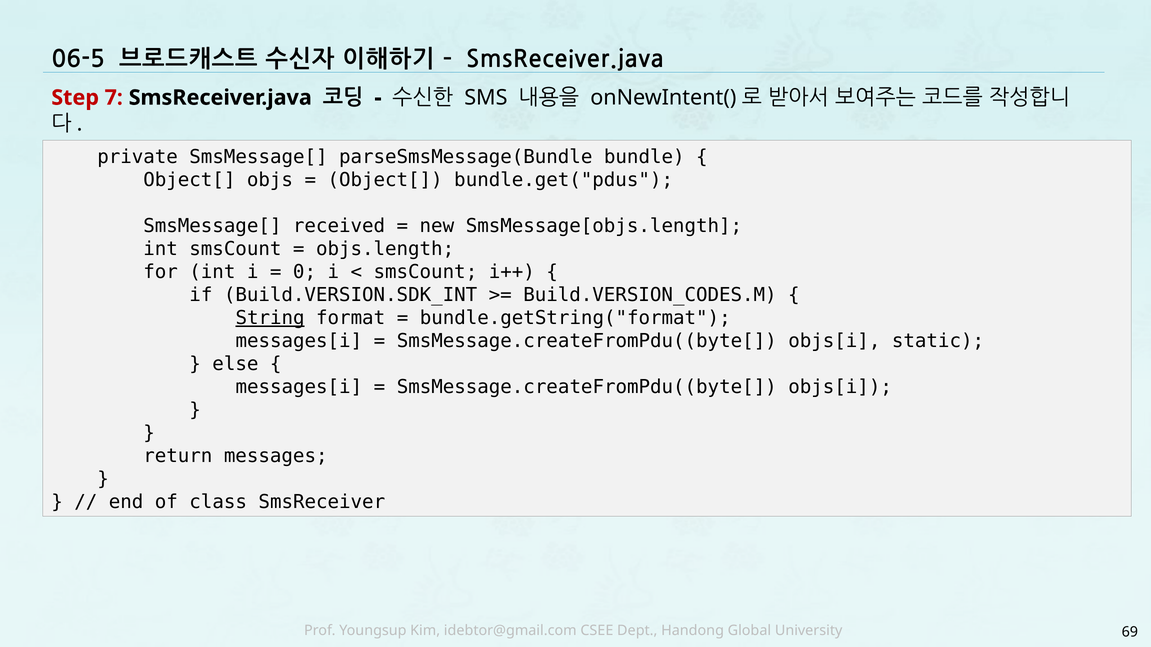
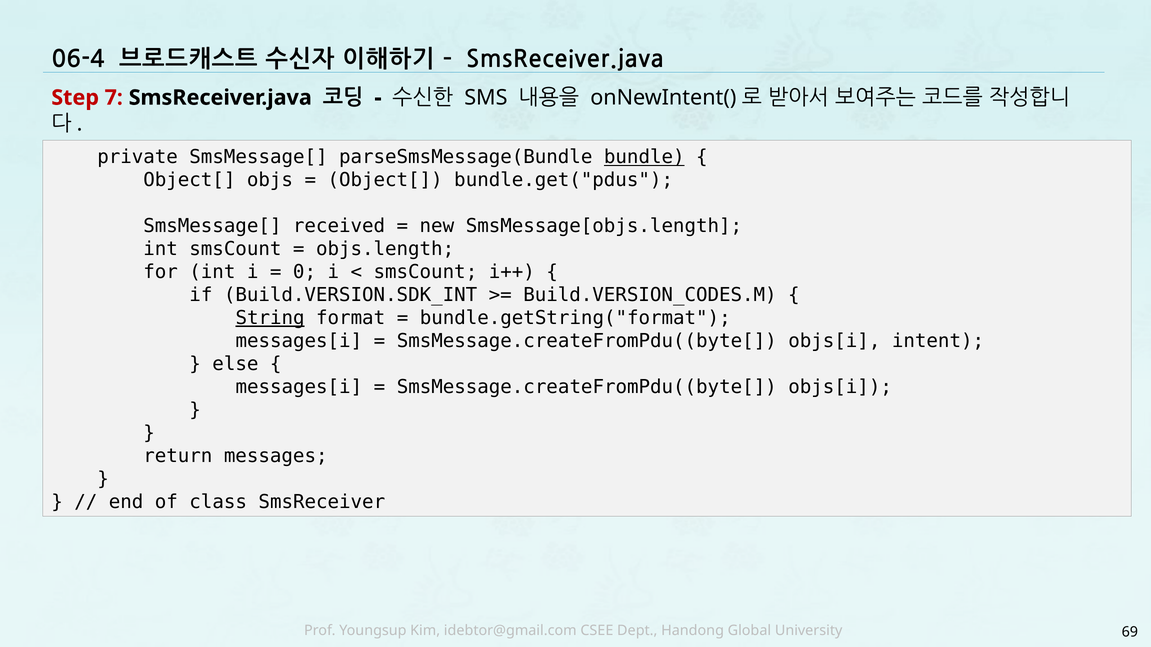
06-5: 06-5 -> 06-4
bundle underline: none -> present
static: static -> intent
